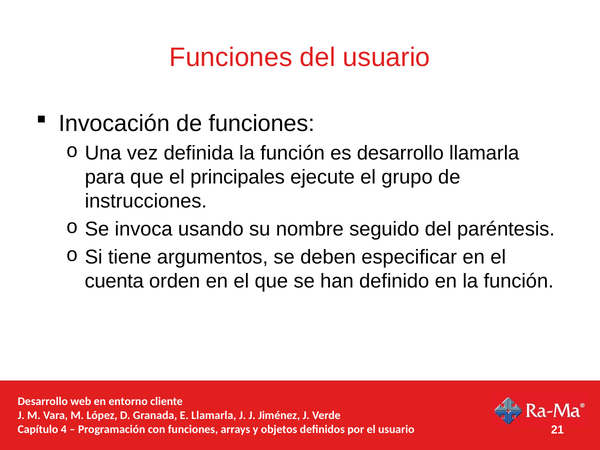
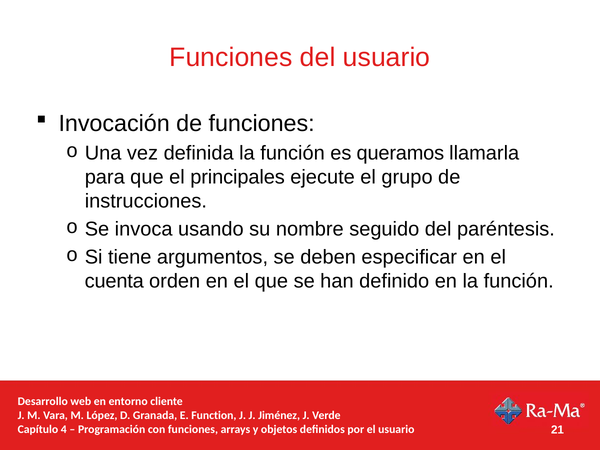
es desarrollo: desarrollo -> queramos
E Llamarla: Llamarla -> Function
